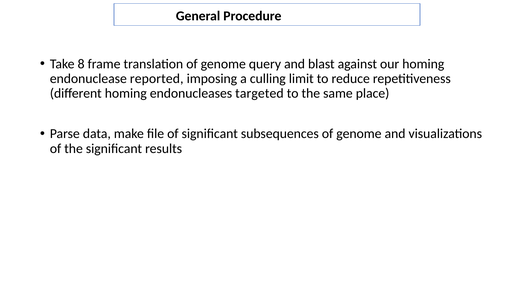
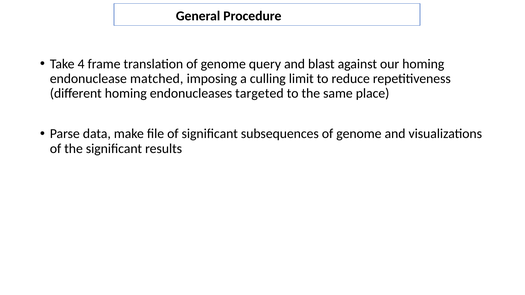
8: 8 -> 4
reported: reported -> matched
